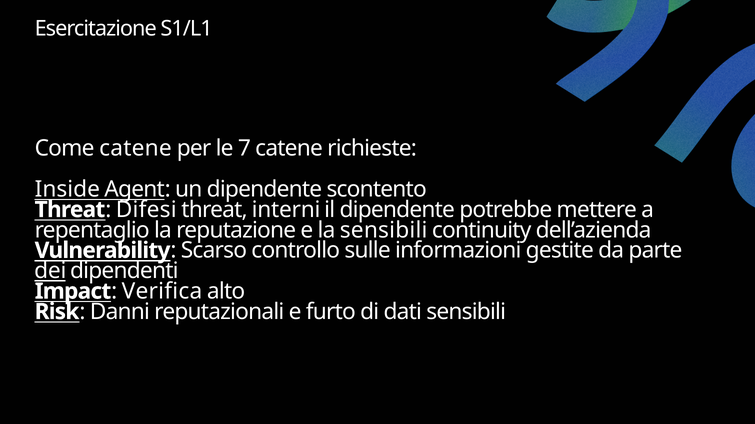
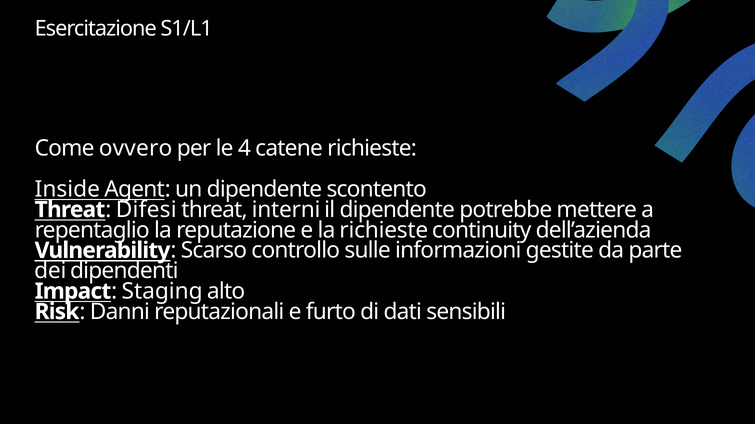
Come catene: catene -> ovvero
7: 7 -> 4
la sensibili: sensibili -> richieste
dei underline: present -> none
Verifica: Verifica -> Staging
